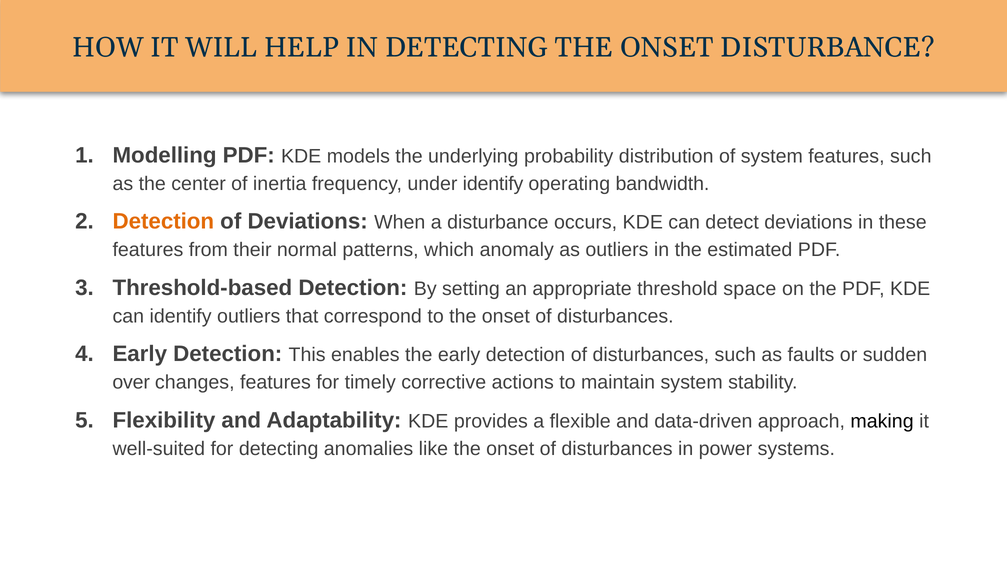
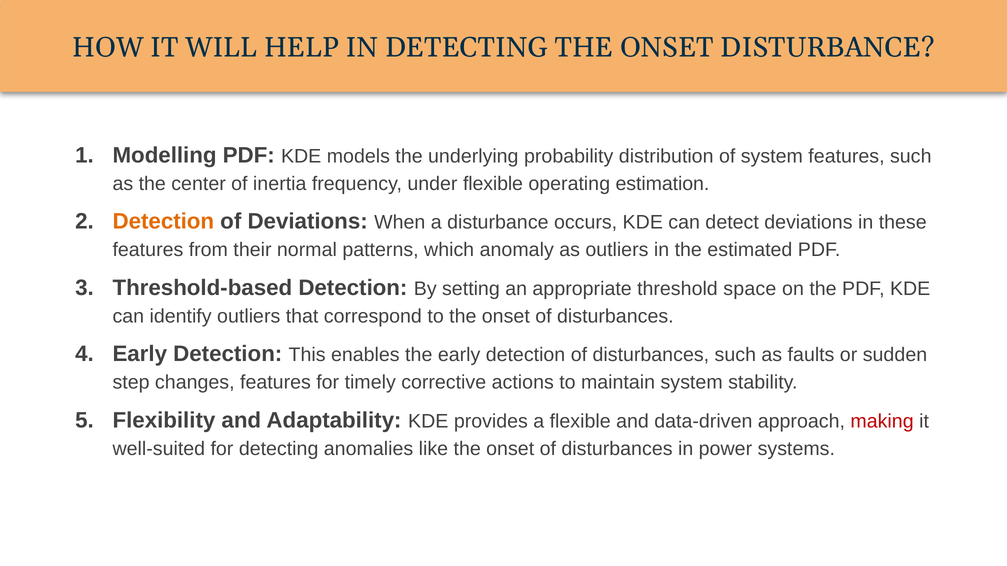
under identify: identify -> flexible
bandwidth: bandwidth -> estimation
over: over -> step
making colour: black -> red
